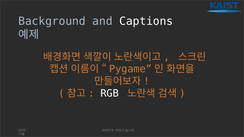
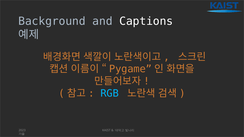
RGB colour: white -> light blue
